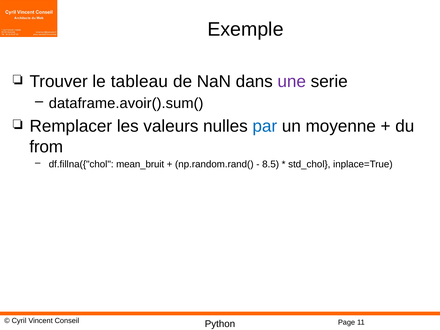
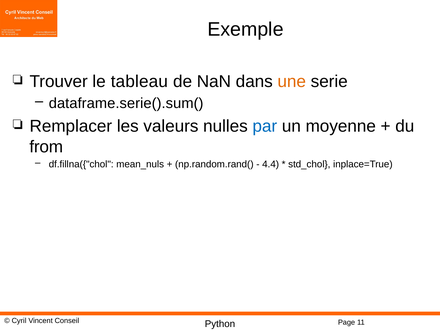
une colour: purple -> orange
dataframe.avoir().sum(: dataframe.avoir().sum( -> dataframe.serie().sum(
mean_bruit: mean_bruit -> mean_nuls
8.5: 8.5 -> 4.4
